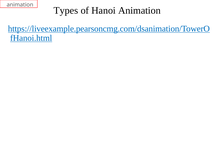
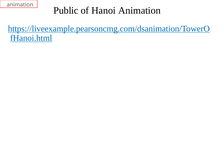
Types: Types -> Public
